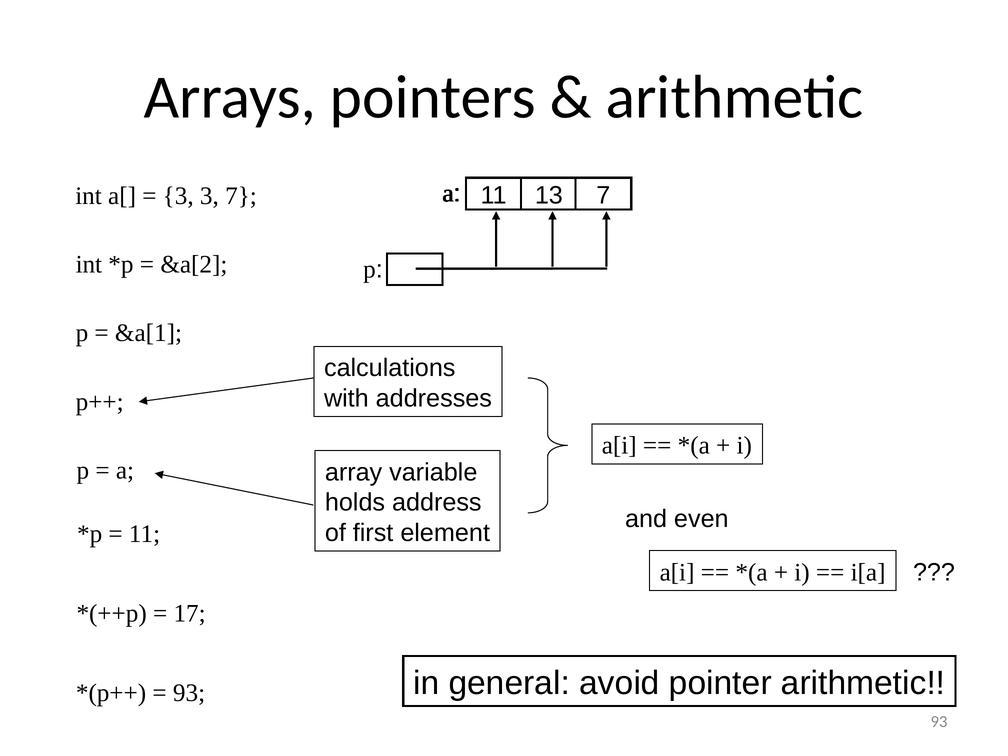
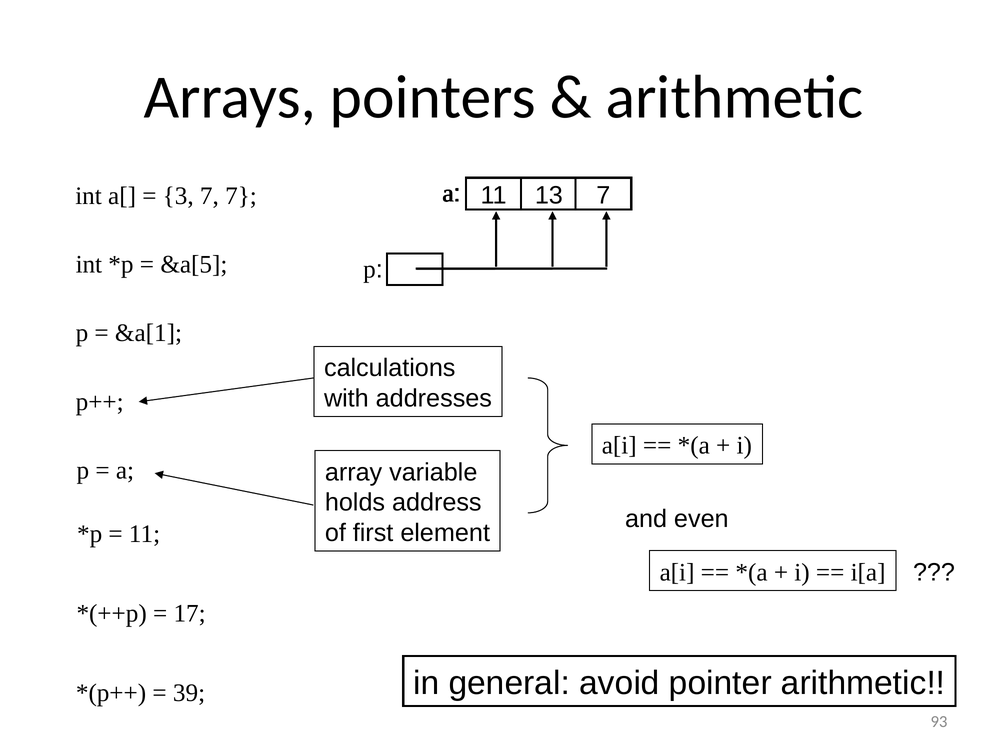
3 3: 3 -> 7
&a[2: &a[2 -> &a[5
93 at (189, 693): 93 -> 39
